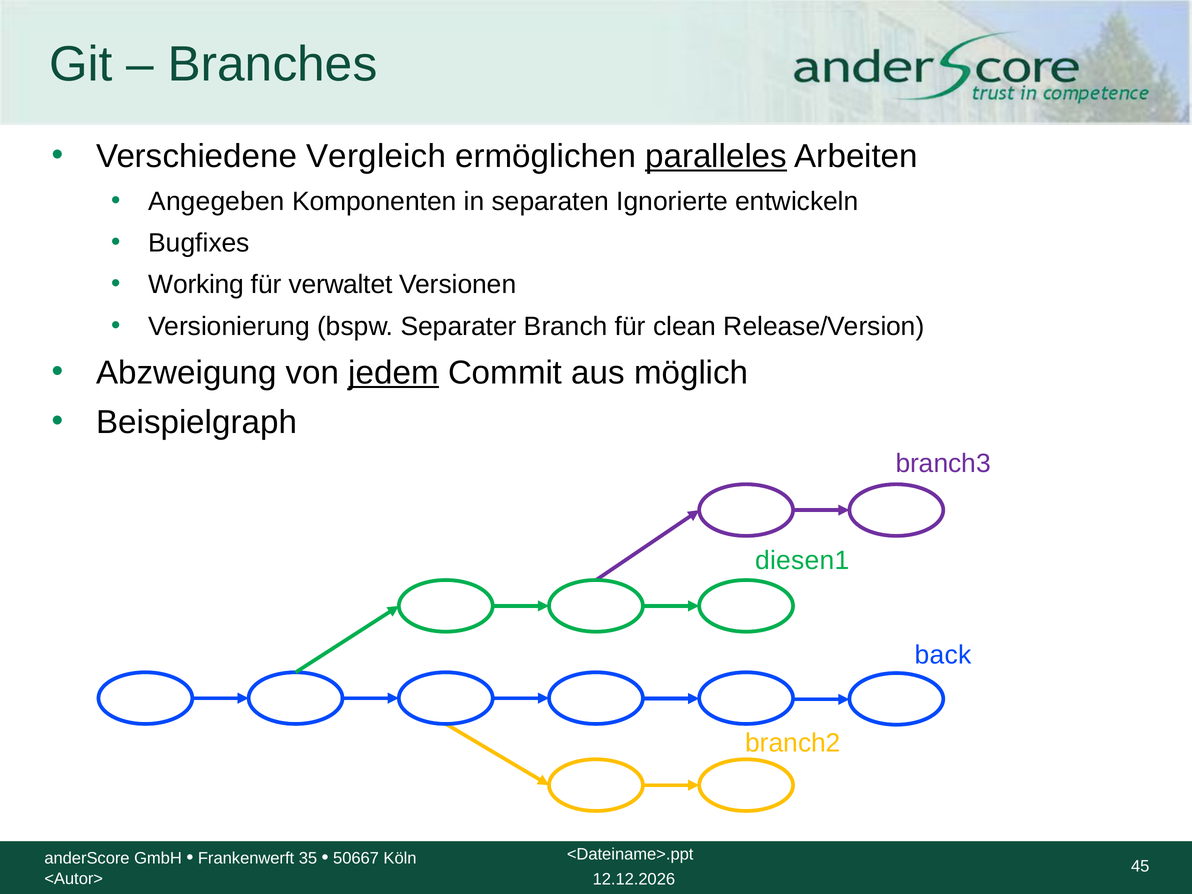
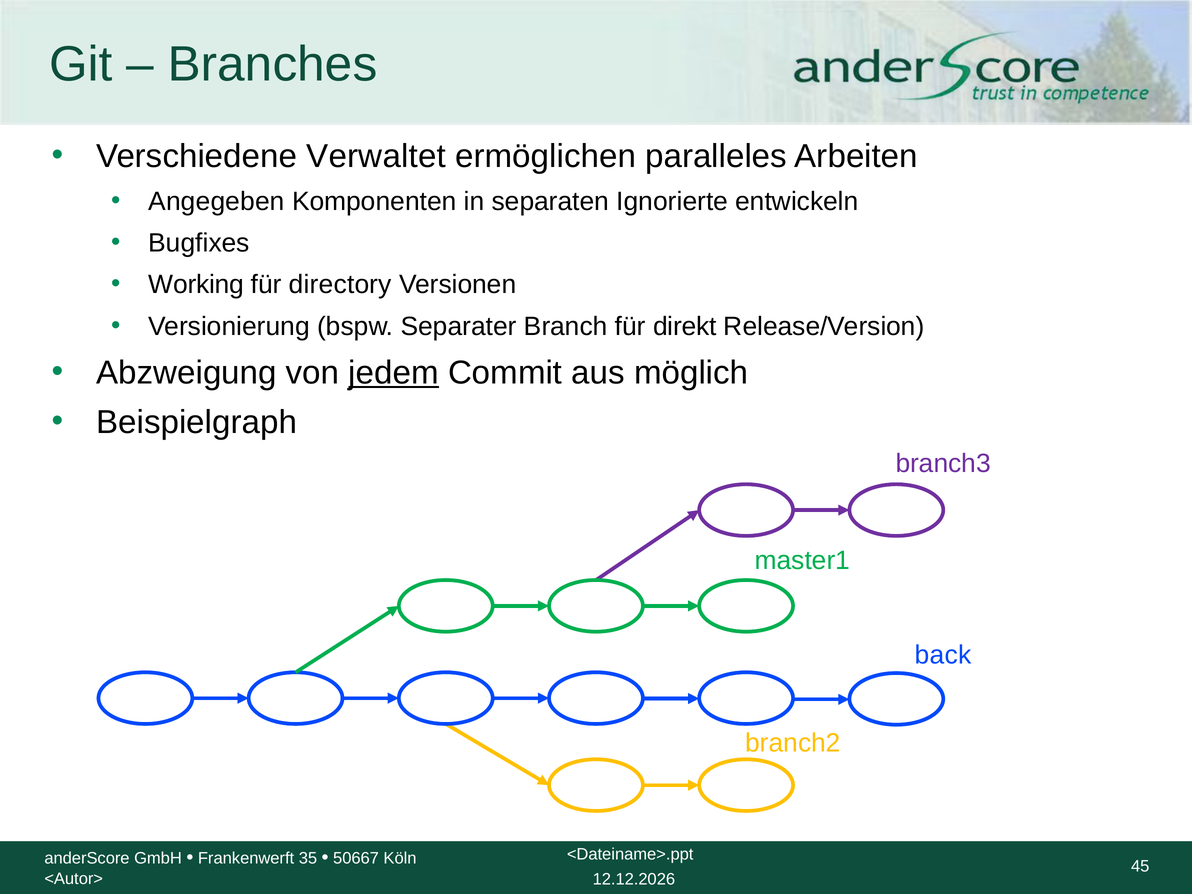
Vergleich: Vergleich -> Verwaltet
paralleles underline: present -> none
verwaltet: verwaltet -> directory
clean: clean -> direkt
diesen1: diesen1 -> master1
